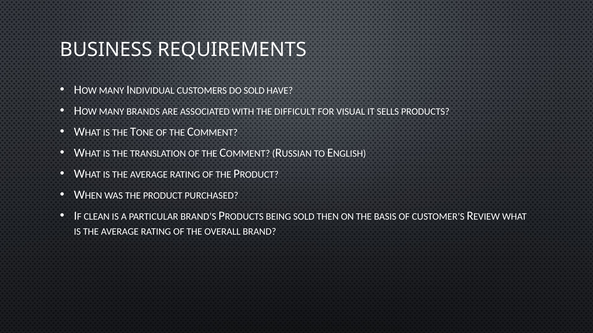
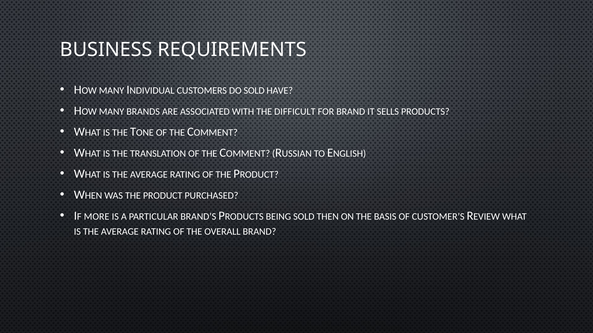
FOR VISUAL: VISUAL -> BRAND
CLEAN: CLEAN -> MORE
